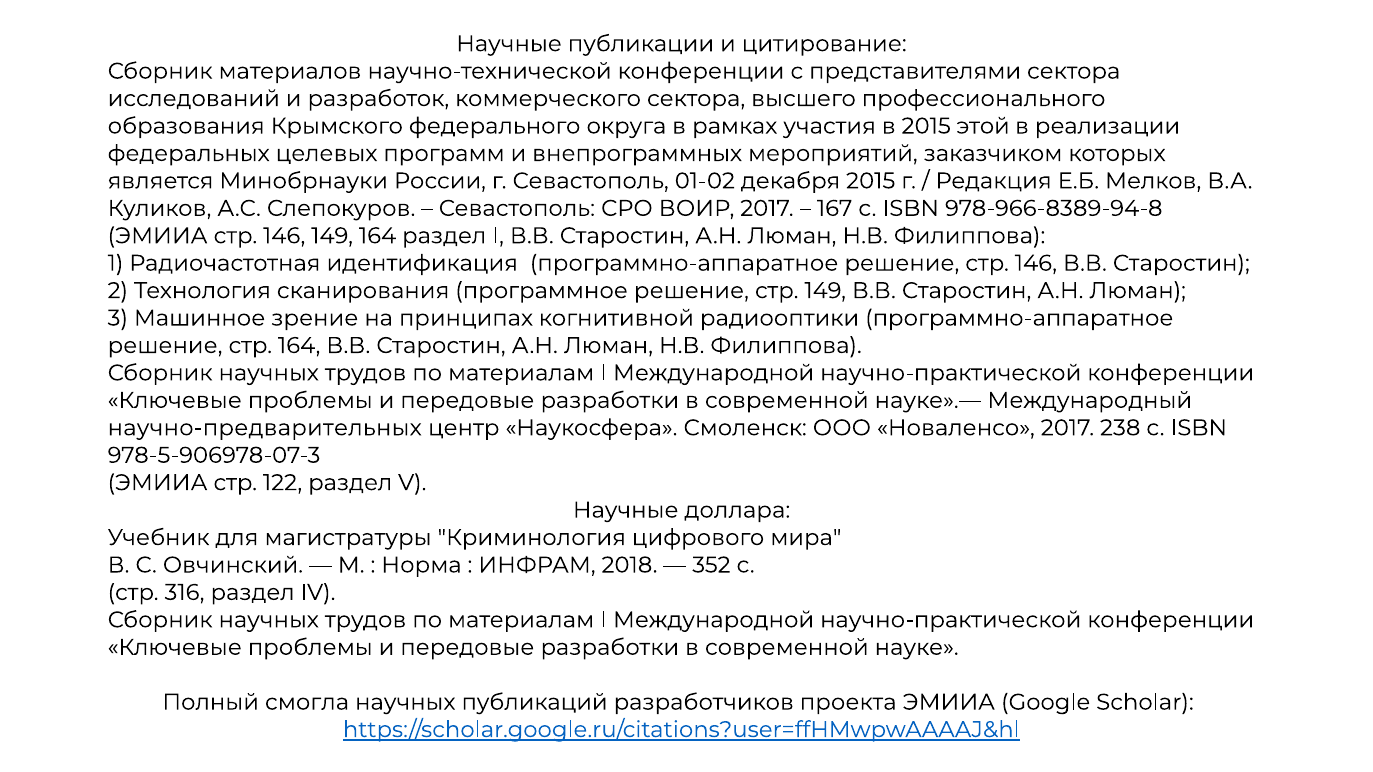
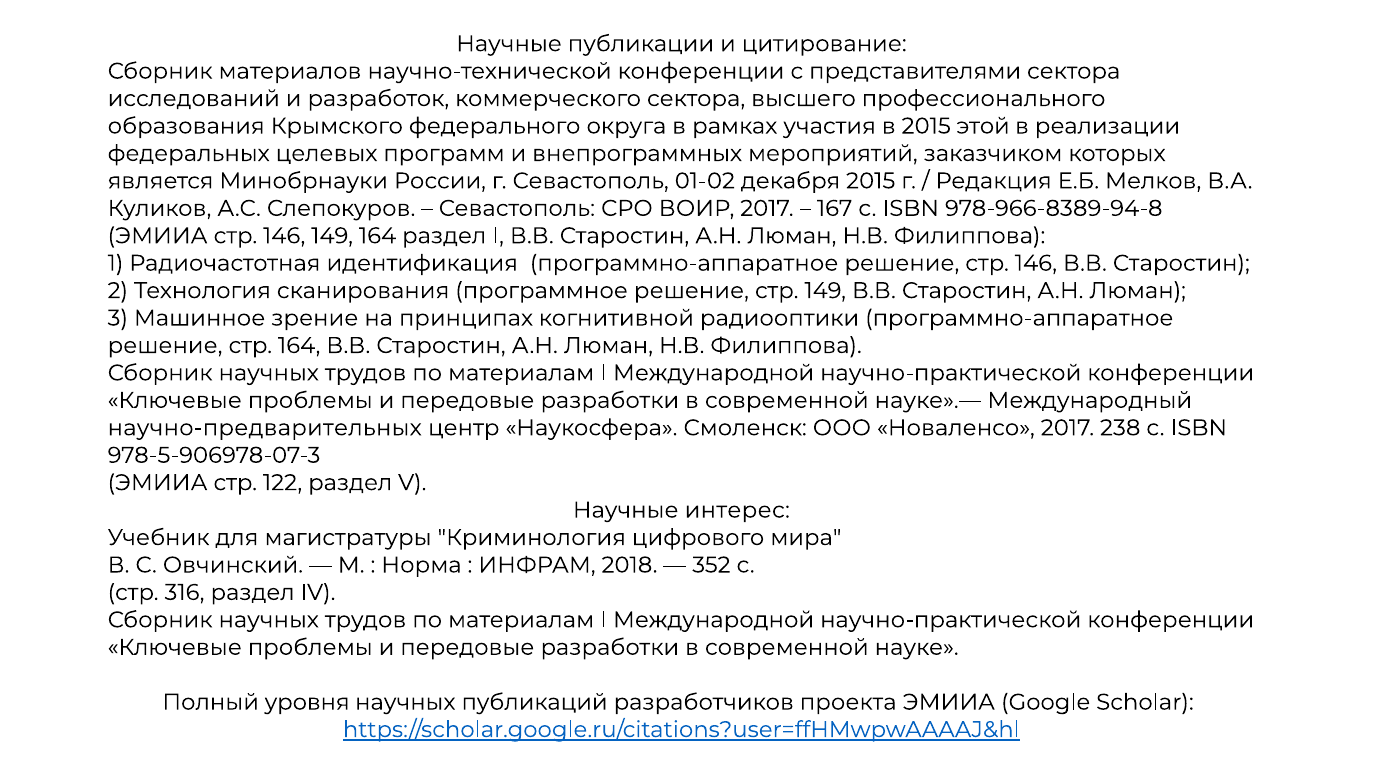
доллара: доллара -> интерес
смогла: смогла -> уровня
